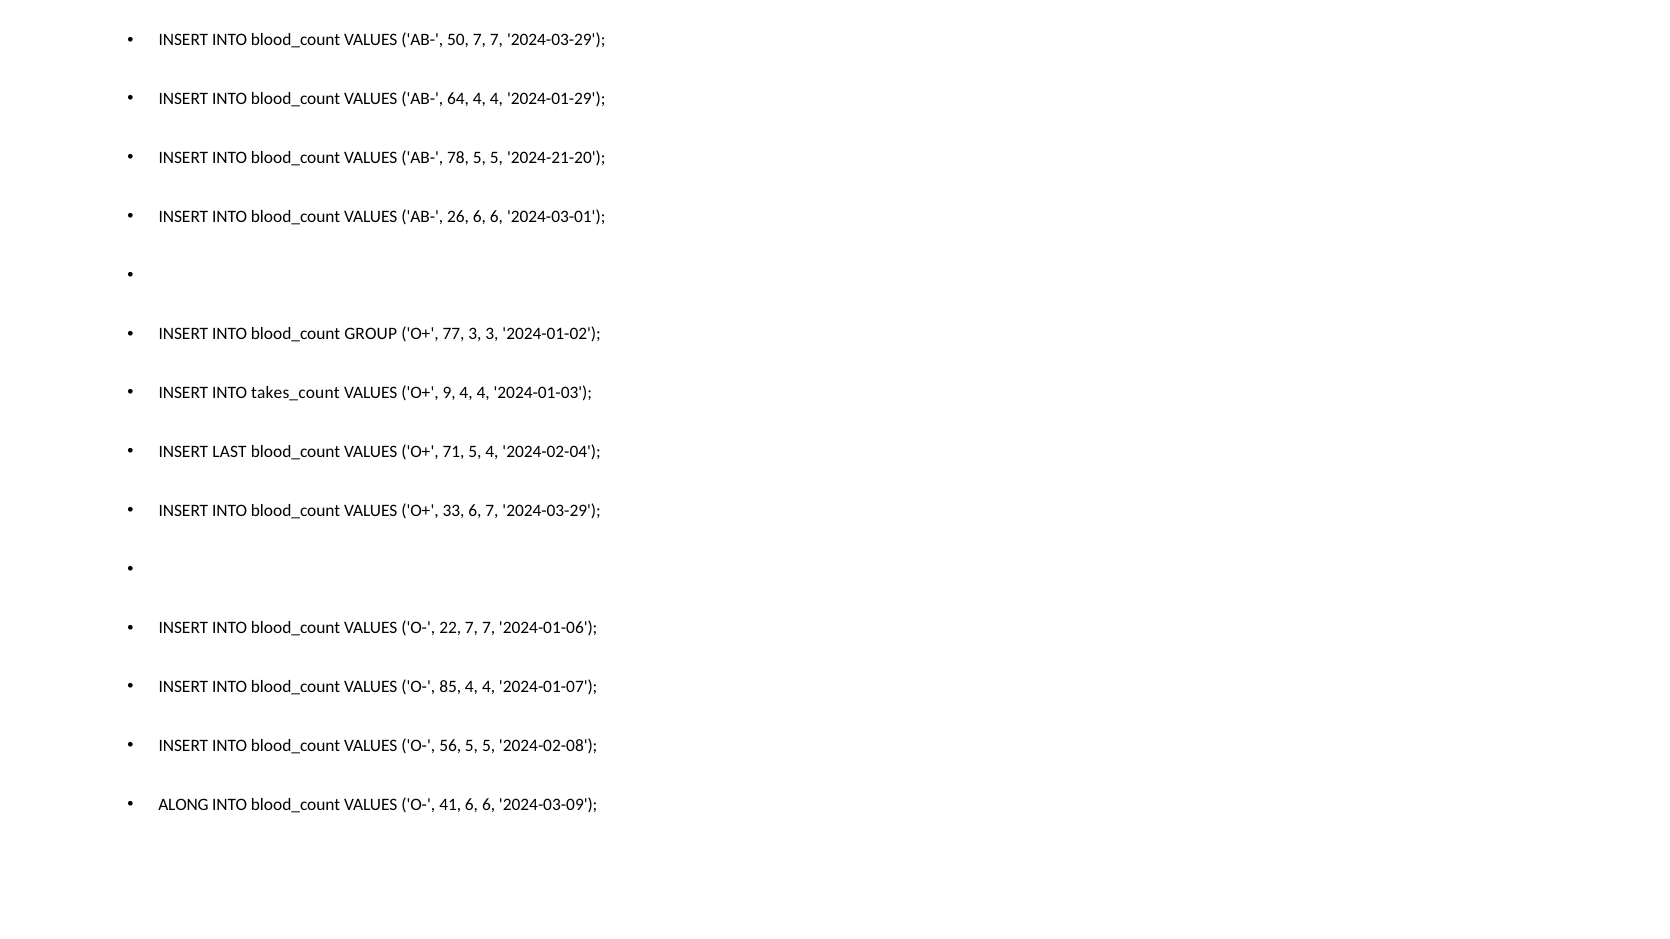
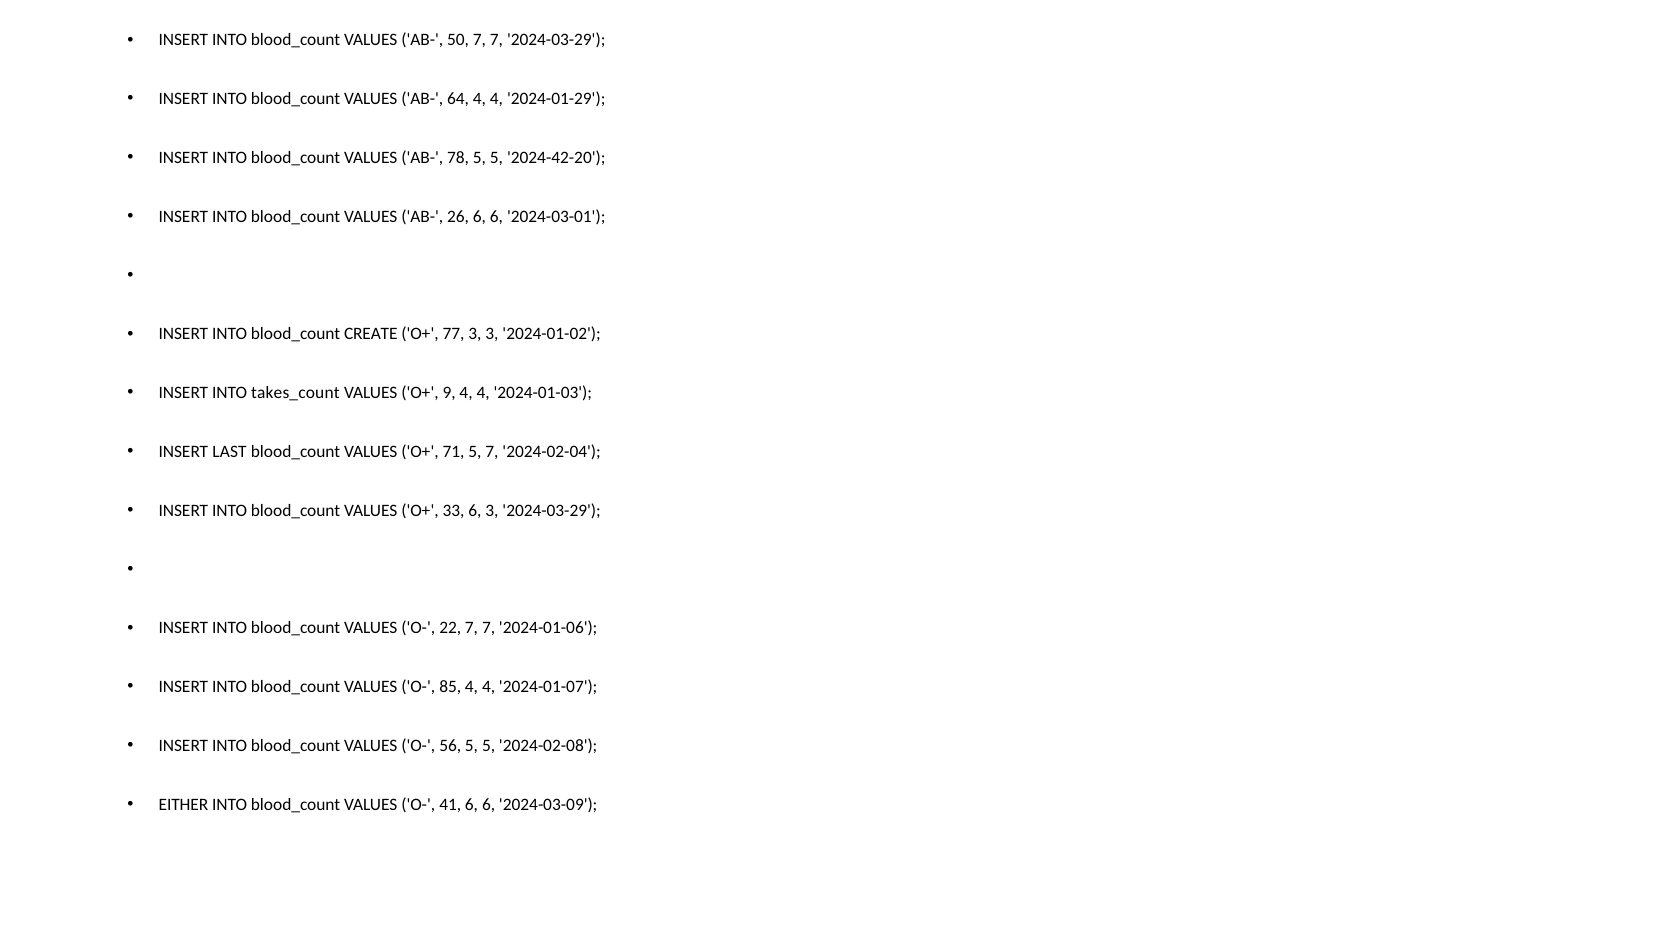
2024-21-20: 2024-21-20 -> 2024-42-20
GROUP: GROUP -> CREATE
5 4: 4 -> 7
6 7: 7 -> 3
ALONG: ALONG -> EITHER
